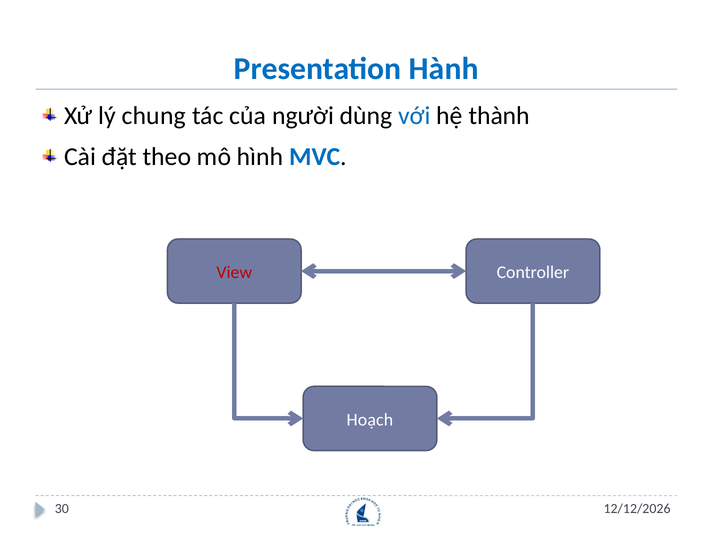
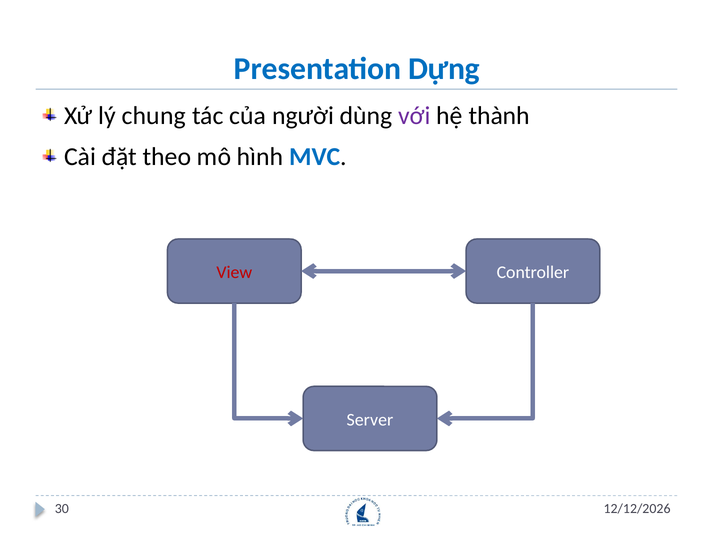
Hành: Hành -> Dựng
với colour: blue -> purple
Hoạch: Hoạch -> Server
